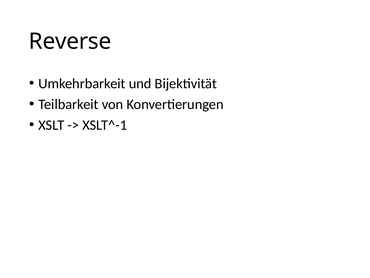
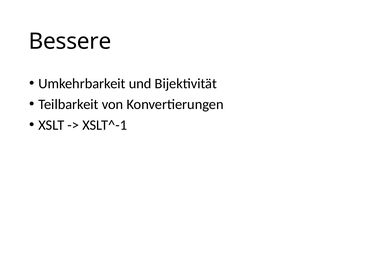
Reverse: Reverse -> Bessere
